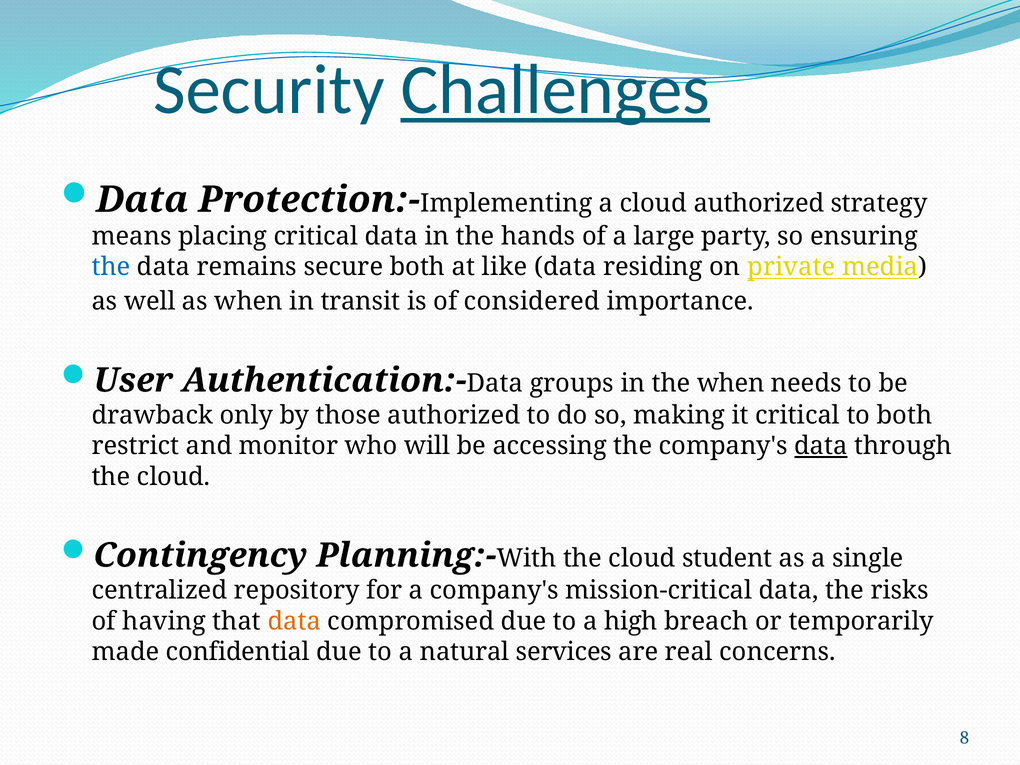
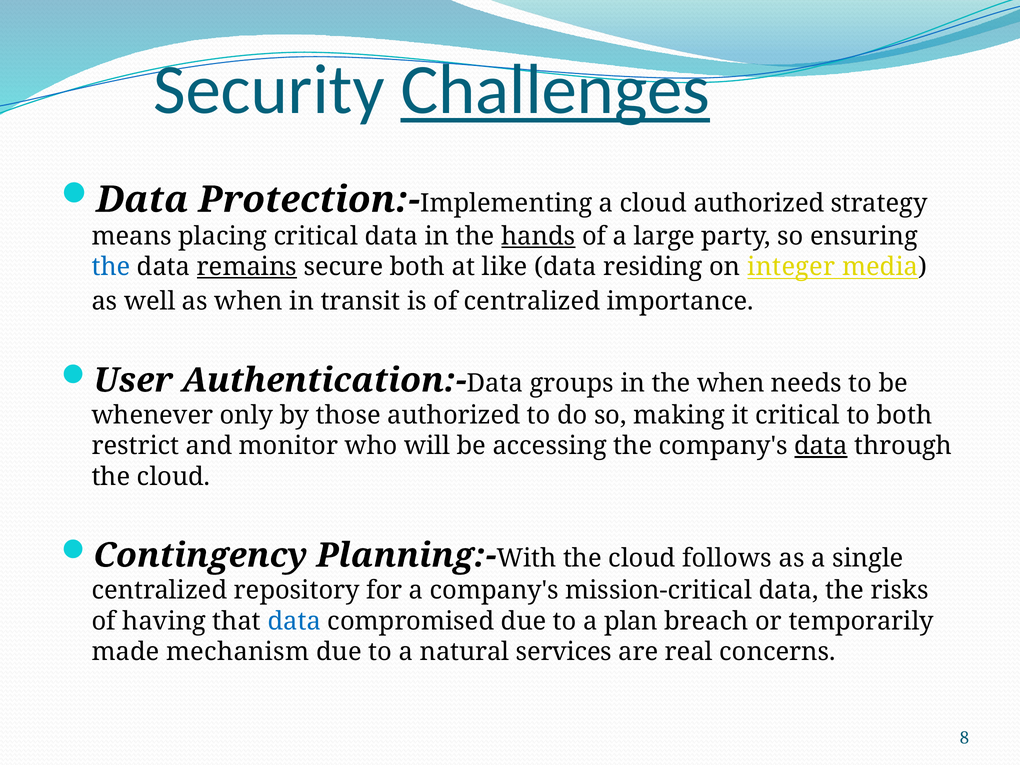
hands underline: none -> present
remains underline: none -> present
private: private -> integer
of considered: considered -> centralized
drawback: drawback -> whenever
student: student -> follows
data at (294, 621) colour: orange -> blue
high: high -> plan
confidential: confidential -> mechanism
